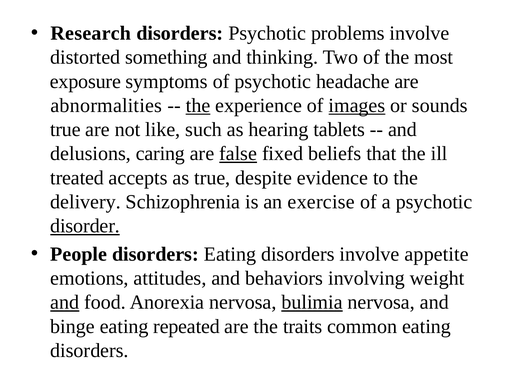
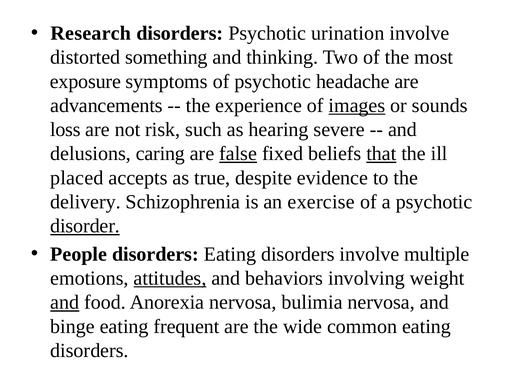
problems: problems -> urination
abnormalities: abnormalities -> advancements
the at (198, 106) underline: present -> none
true at (65, 130): true -> loss
like: like -> risk
tablets: tablets -> severe
that underline: none -> present
treated: treated -> placed
appetite: appetite -> multiple
attitudes underline: none -> present
bulimia underline: present -> none
repeated: repeated -> frequent
traits: traits -> wide
